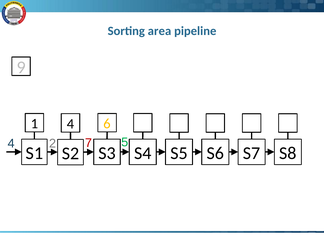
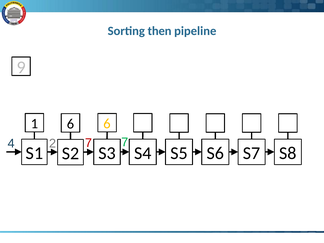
area: area -> then
1 4: 4 -> 6
7 5: 5 -> 7
